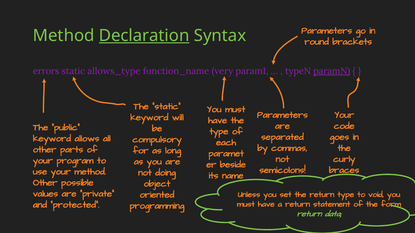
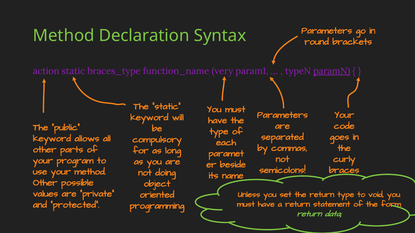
Declaration underline: present -> none
errors: errors -> action
allows_type: allows_type -> braces_type
